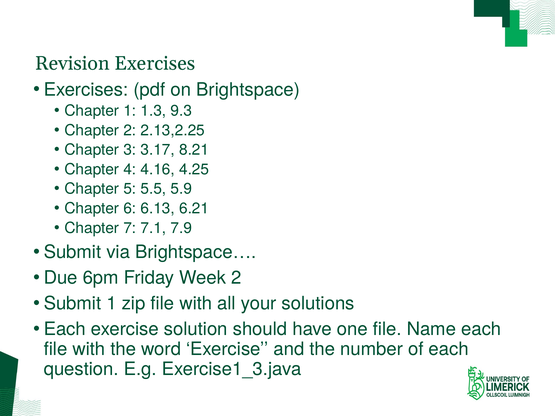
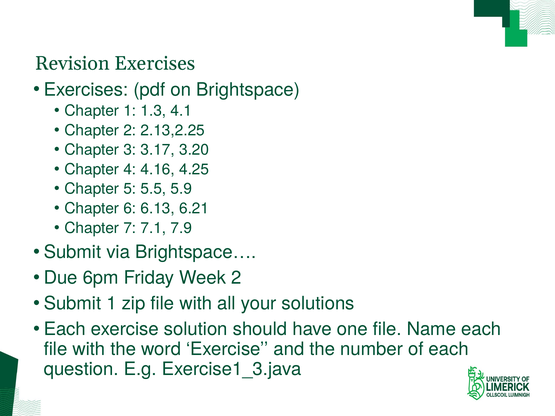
9.3: 9.3 -> 4.1
8.21: 8.21 -> 3.20
